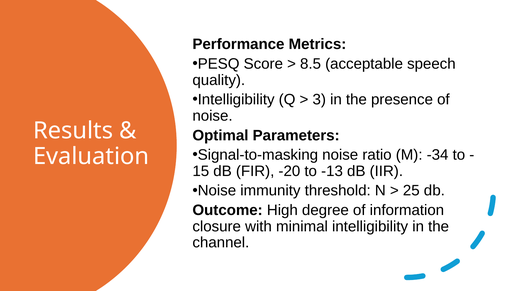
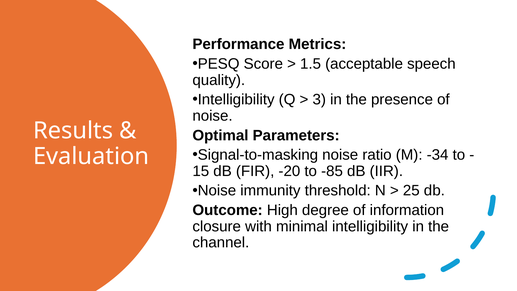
8.5: 8.5 -> 1.5
-13: -13 -> -85
